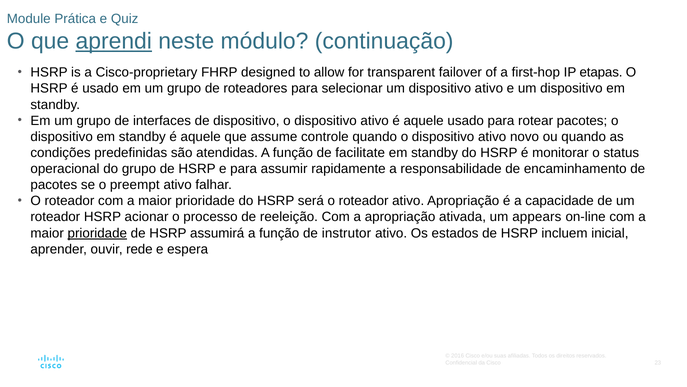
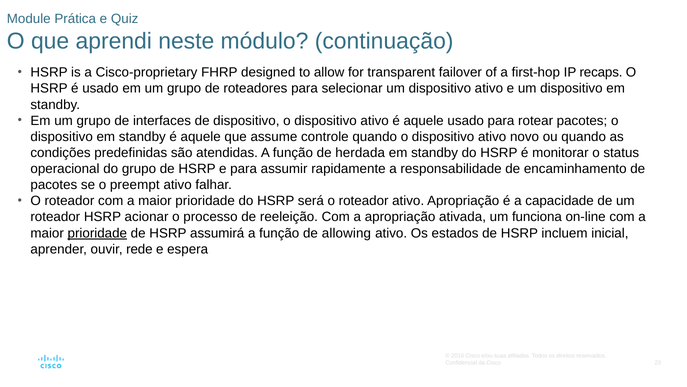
aprendi underline: present -> none
etapas: etapas -> recaps
facilitate: facilitate -> herdada
appears: appears -> funciona
instrutor: instrutor -> allowing
